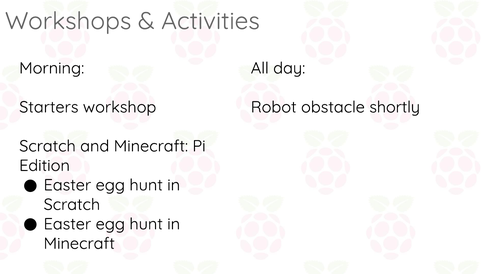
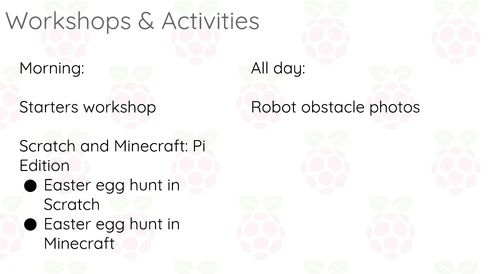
shortly: shortly -> photos
